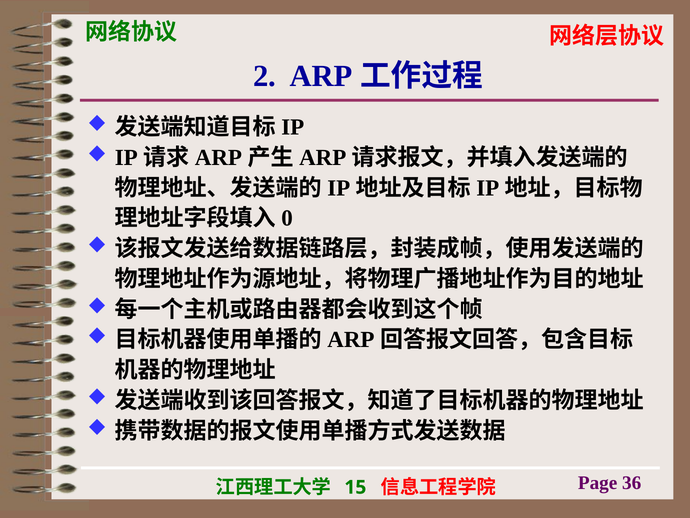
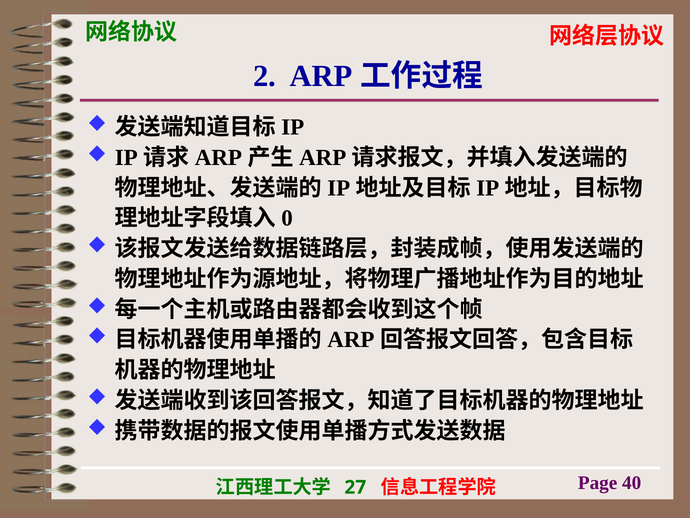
36: 36 -> 40
15: 15 -> 27
